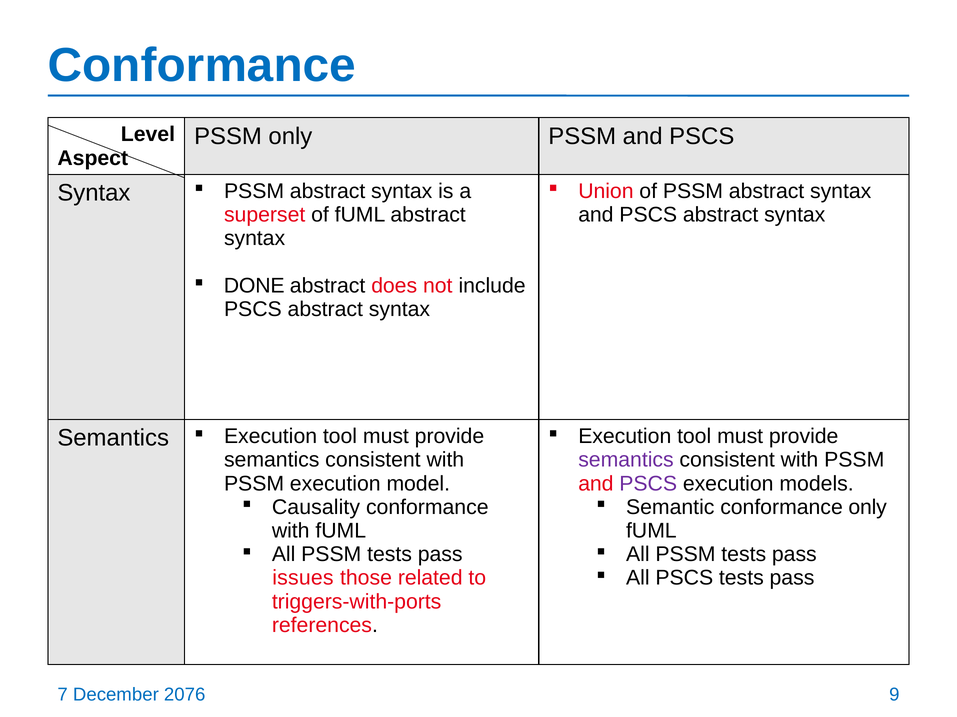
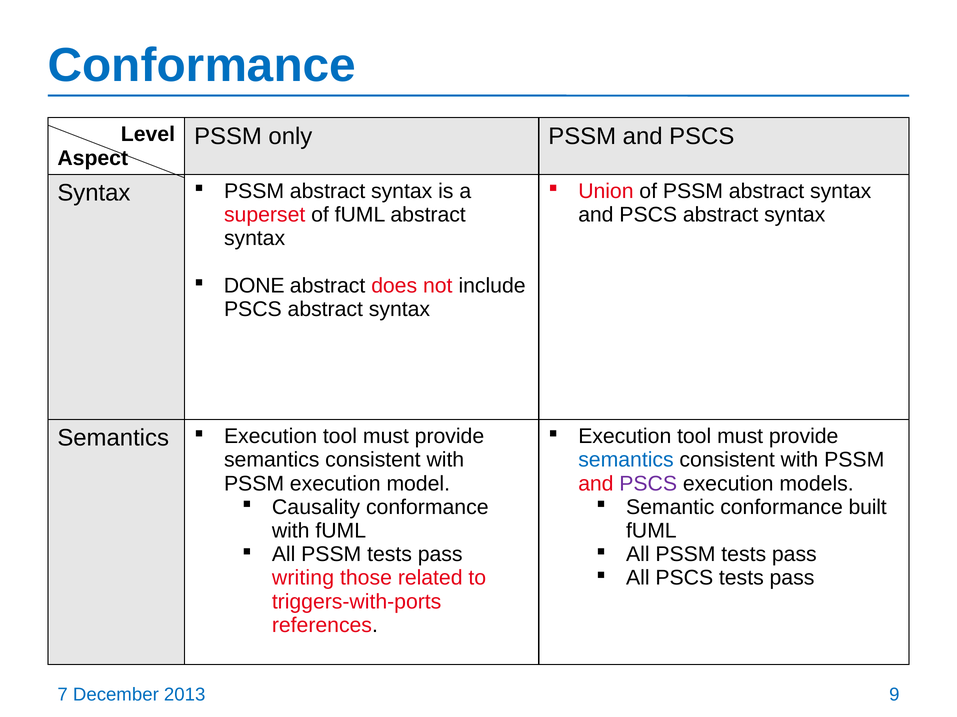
semantics at (626, 460) colour: purple -> blue
conformance only: only -> built
issues: issues -> writing
2076: 2076 -> 2013
